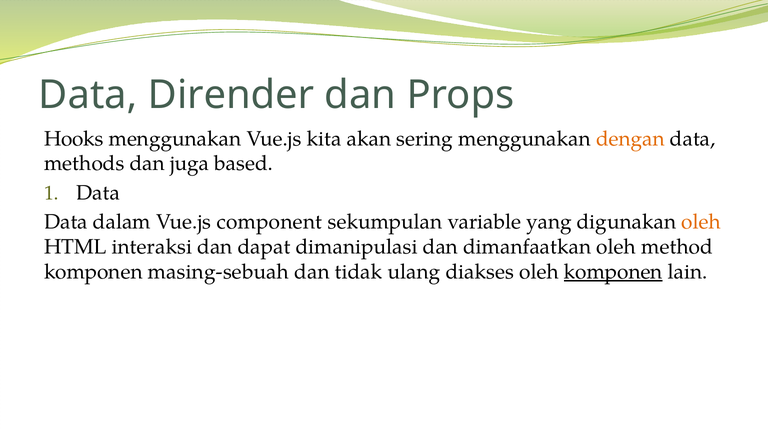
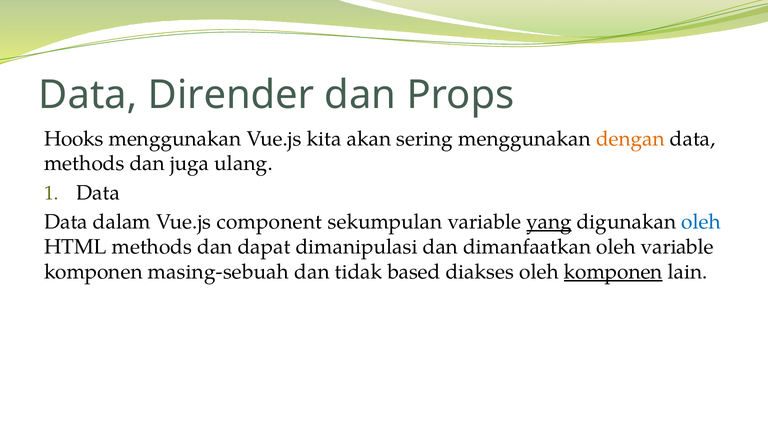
based: based -> ulang
yang underline: none -> present
oleh at (701, 222) colour: orange -> blue
HTML interaksi: interaksi -> methods
oleh method: method -> variable
ulang: ulang -> based
